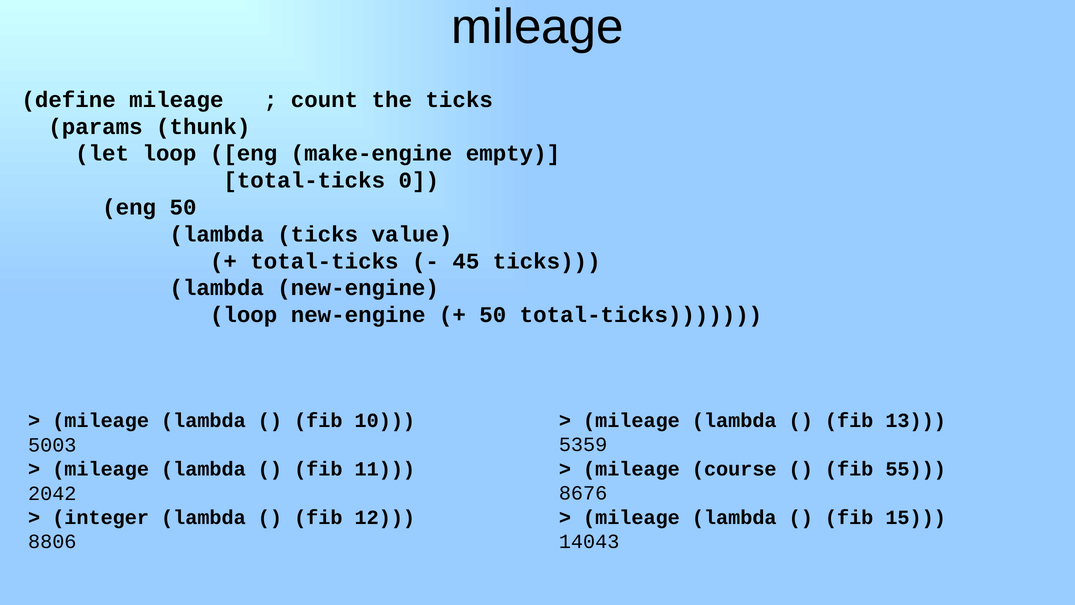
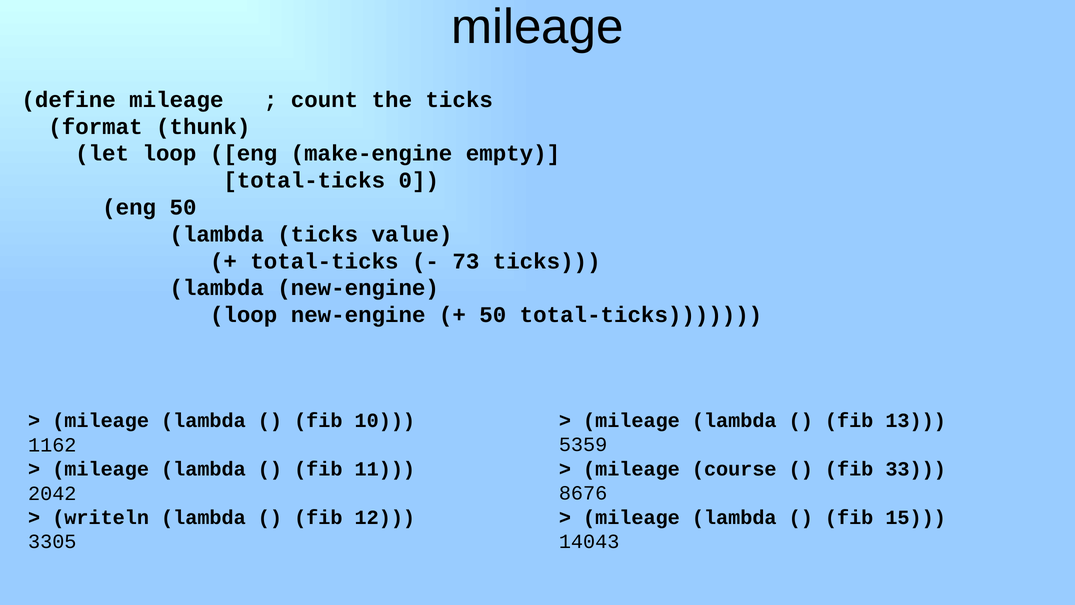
params: params -> format
45: 45 -> 73
5003: 5003 -> 1162
55: 55 -> 33
integer: integer -> writeln
8806: 8806 -> 3305
